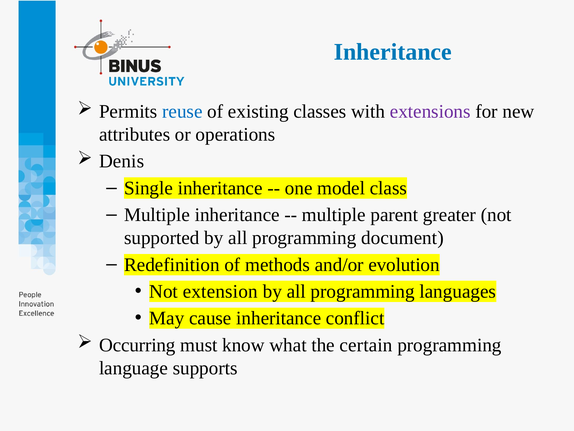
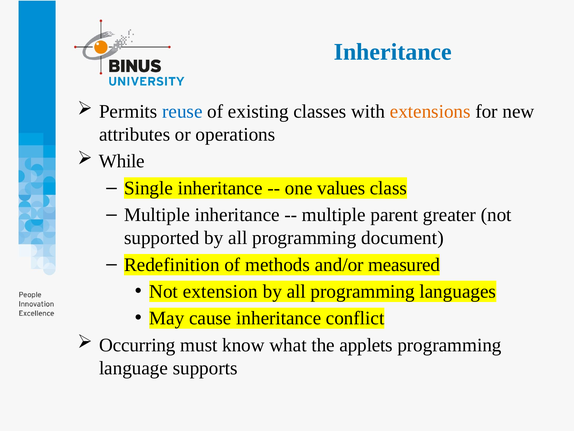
extensions colour: purple -> orange
Denis: Denis -> While
model: model -> values
evolution: evolution -> measured
certain: certain -> applets
